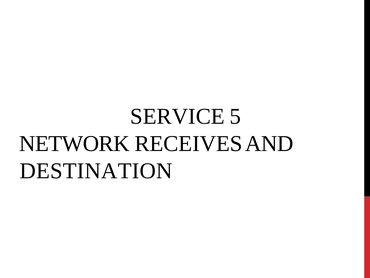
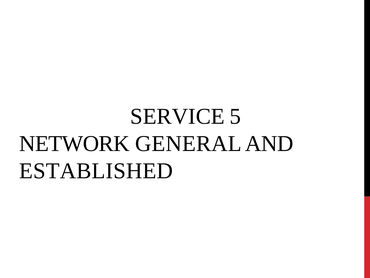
RECEIVES: RECEIVES -> GENERAL
DESTINATION: DESTINATION -> ESTABLISHED
